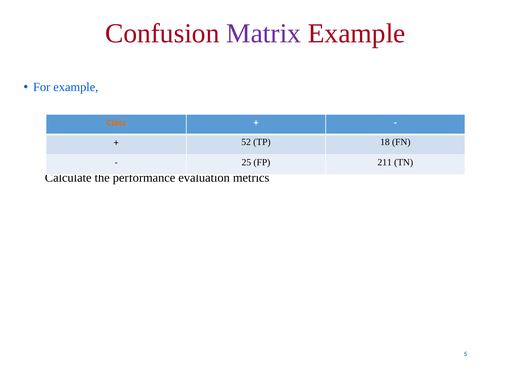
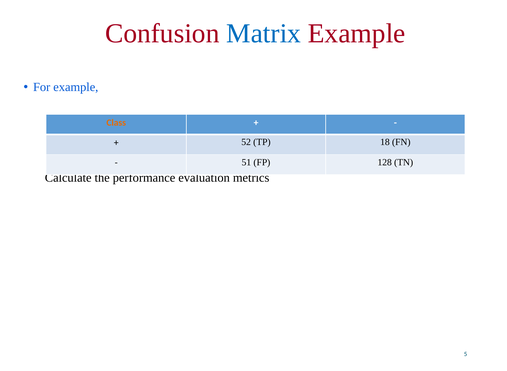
Matrix colour: purple -> blue
25: 25 -> 51
211: 211 -> 128
